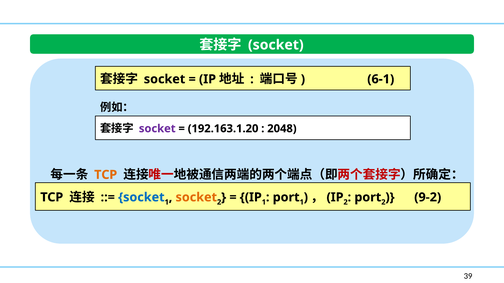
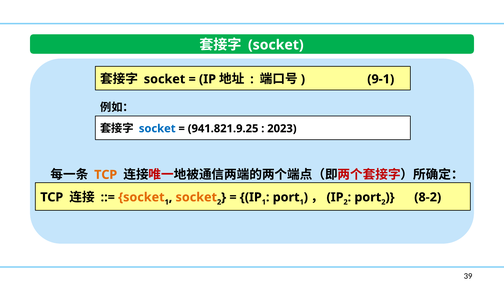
6-1: 6-1 -> 9-1
socket at (157, 129) colour: purple -> blue
192.163.1.20: 192.163.1.20 -> 941.821.9.25
2048: 2048 -> 2023
socket at (141, 198) colour: blue -> orange
9-2: 9-2 -> 8-2
